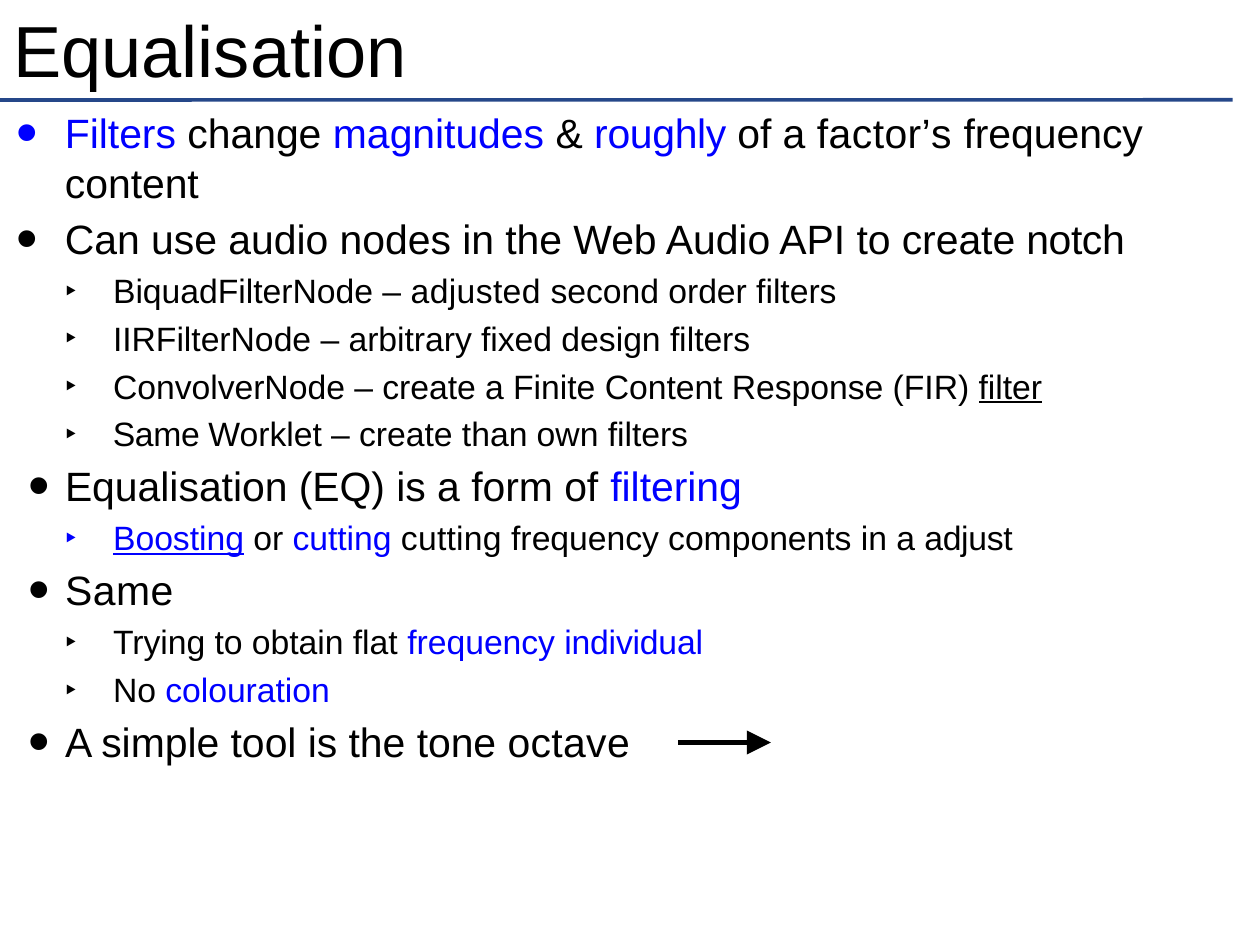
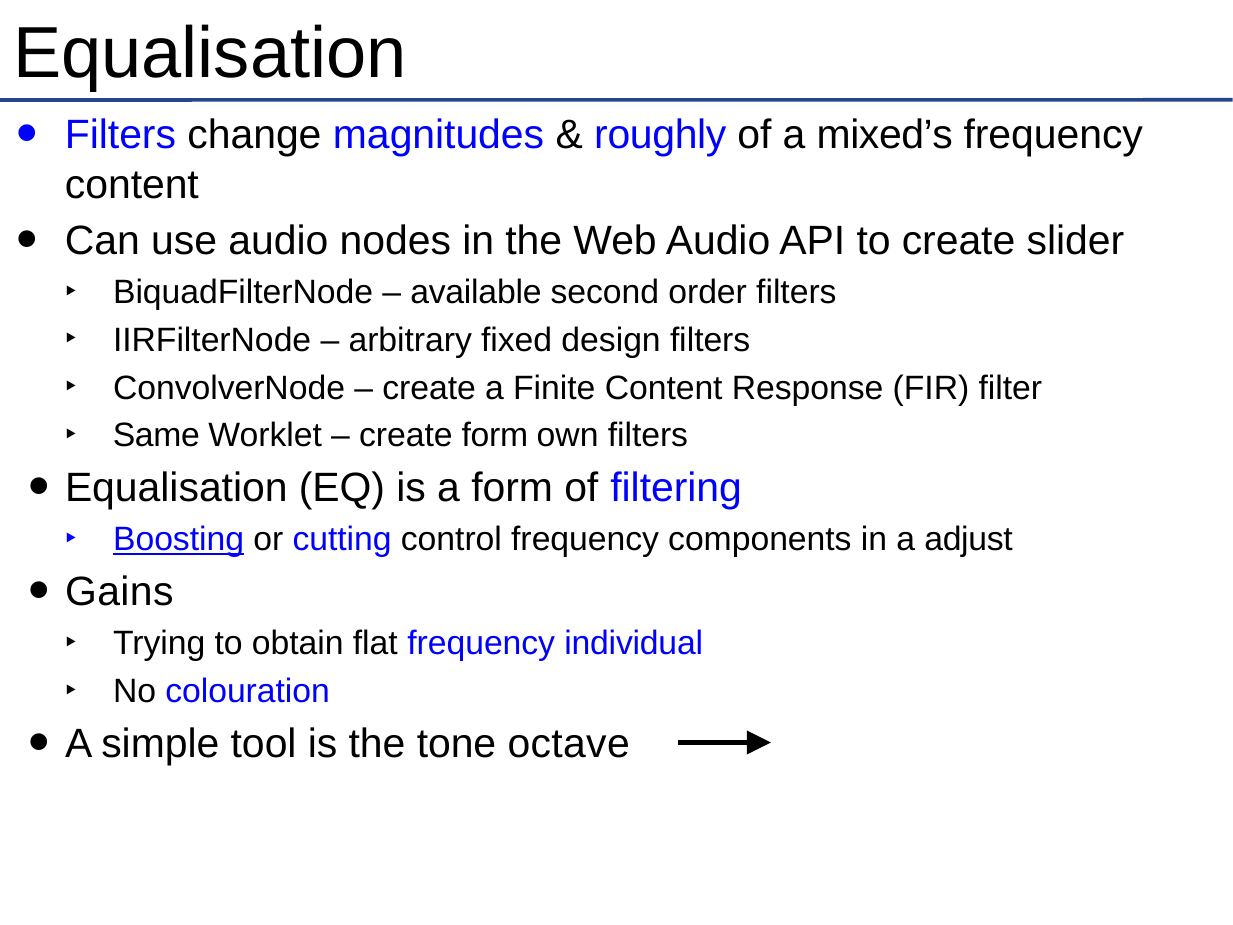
factor’s: factor’s -> mixed’s
notch: notch -> slider
adjusted: adjusted -> available
filter underline: present -> none
create than: than -> form
cutting cutting: cutting -> control
Same at (119, 592): Same -> Gains
